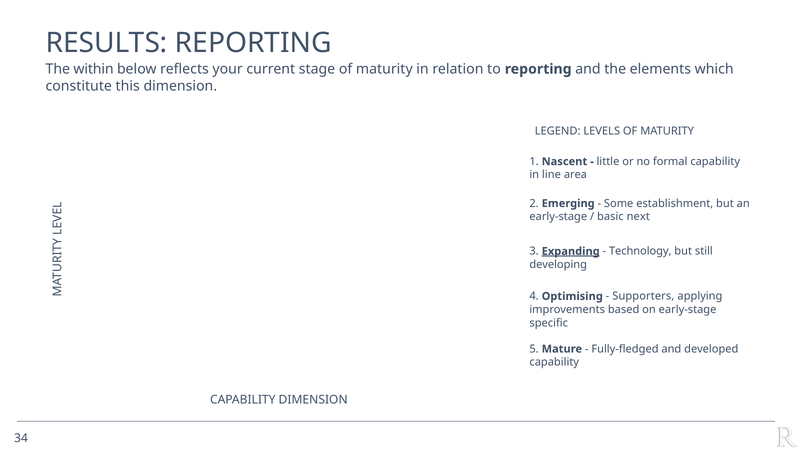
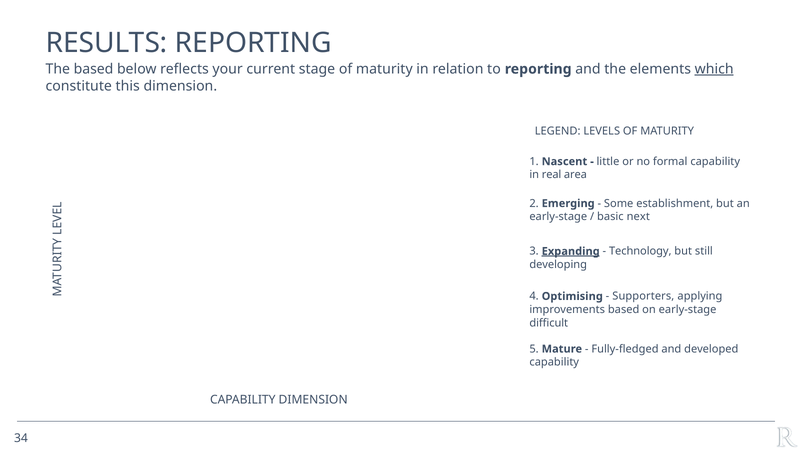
The within: within -> based
which underline: none -> present
line: line -> real
specific: specific -> difficult
